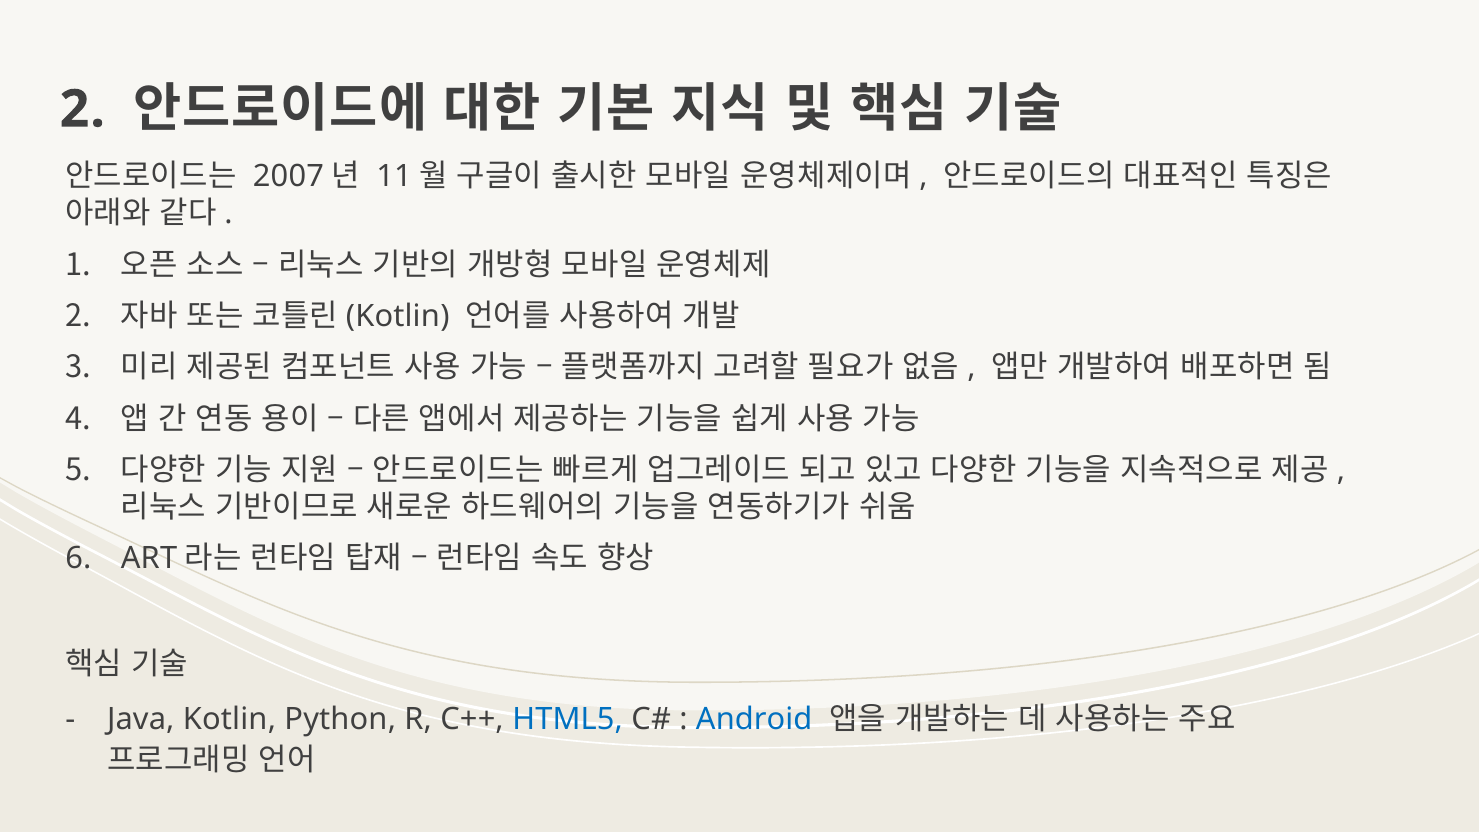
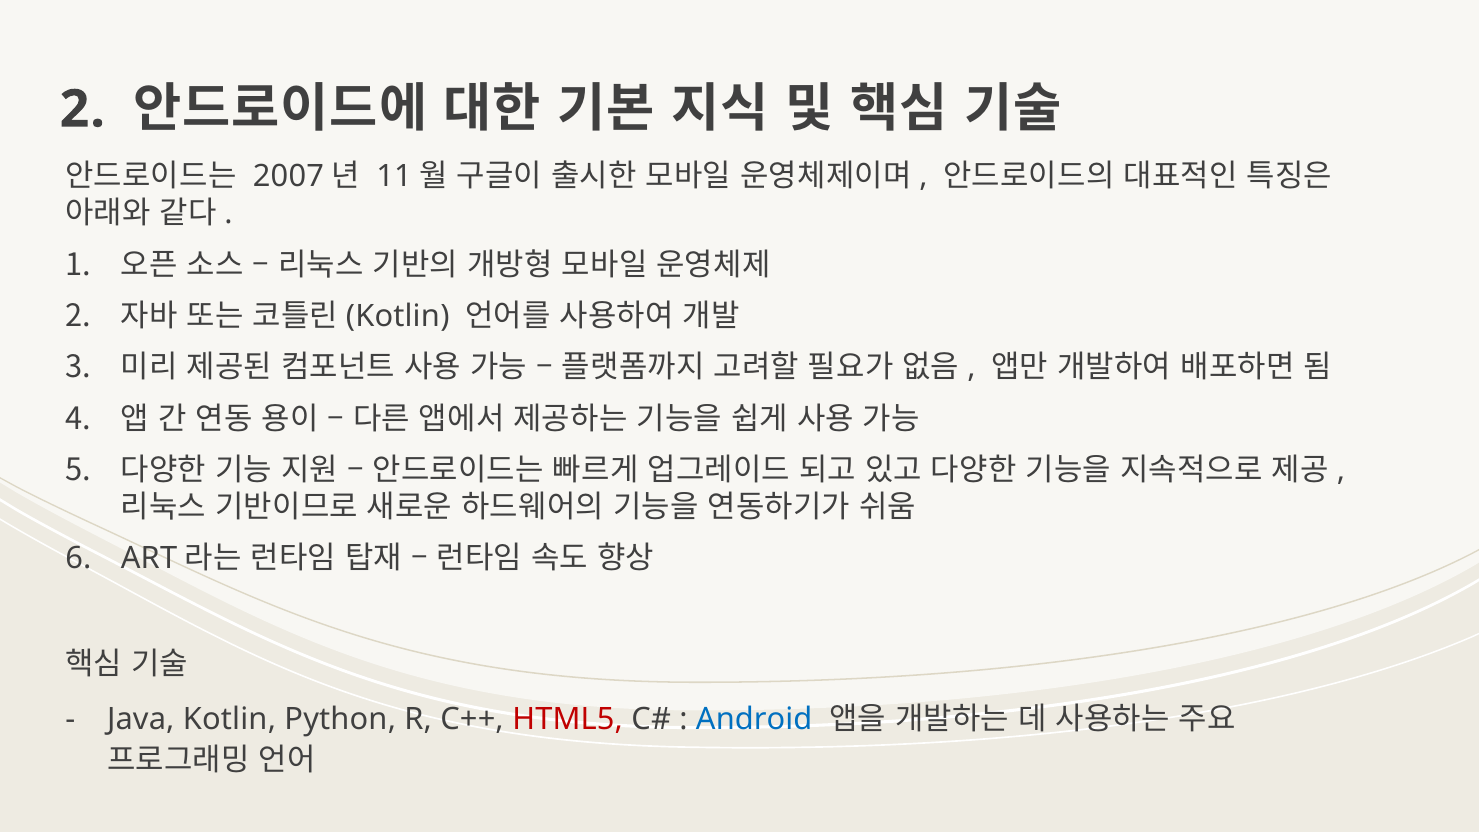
HTML5 colour: blue -> red
